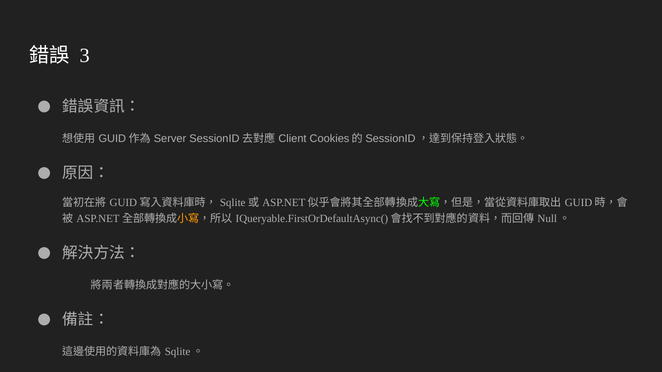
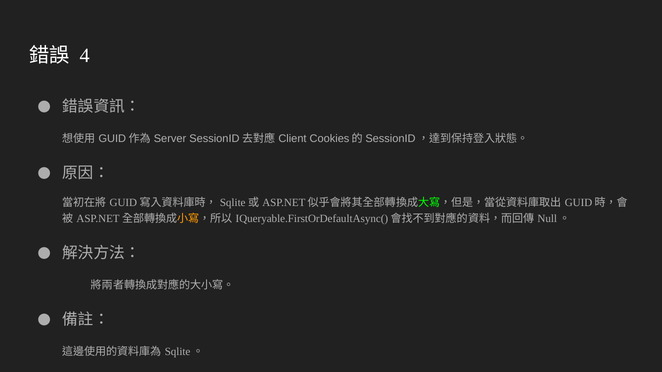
3: 3 -> 4
